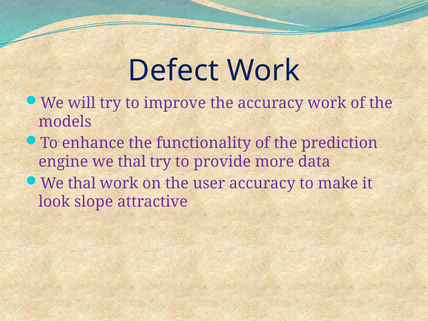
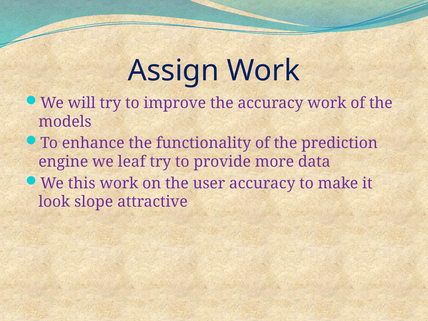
Defect: Defect -> Assign
engine we thal: thal -> leaf
thal at (82, 183): thal -> this
